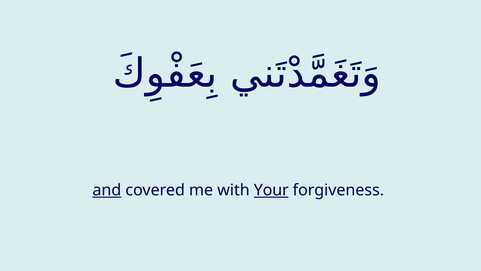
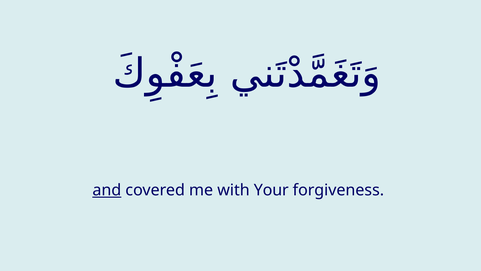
Your underline: present -> none
